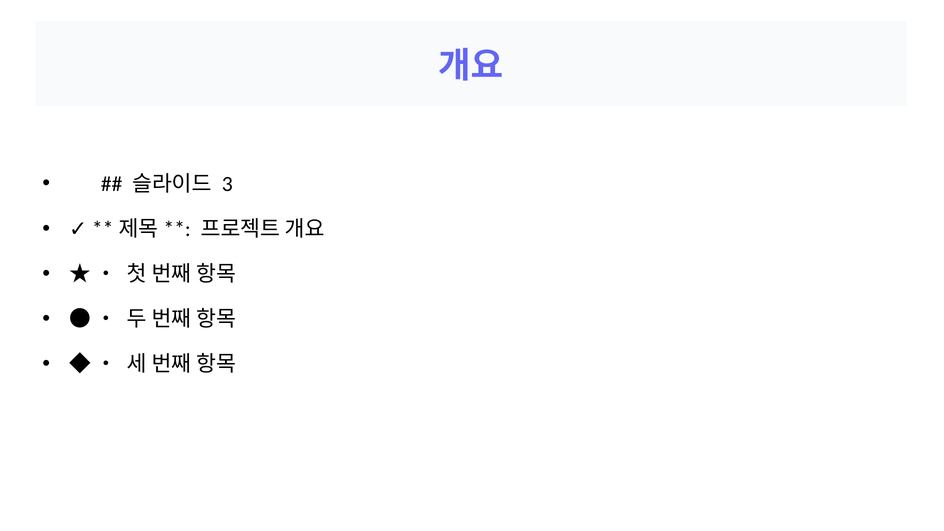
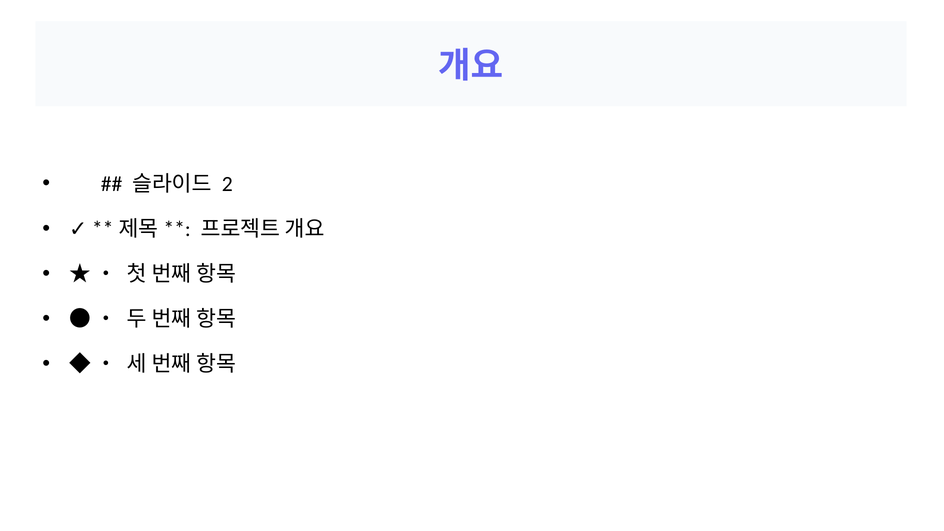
3: 3 -> 2
